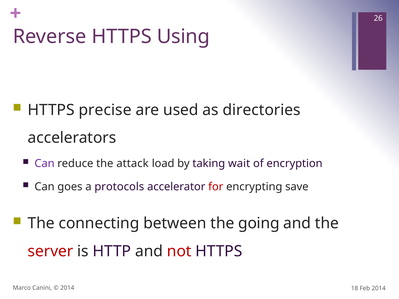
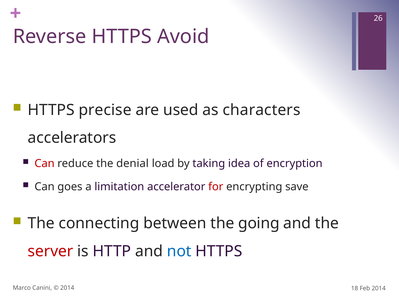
Using: Using -> Avoid
directories: directories -> characters
Can at (45, 164) colour: purple -> red
attack: attack -> denial
wait: wait -> idea
protocols: protocols -> limitation
not colour: red -> blue
